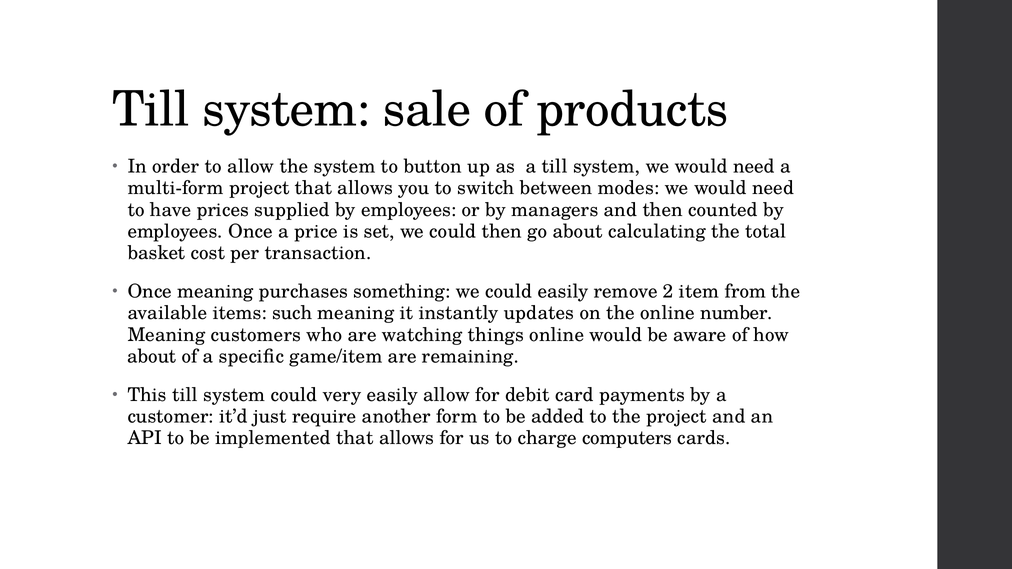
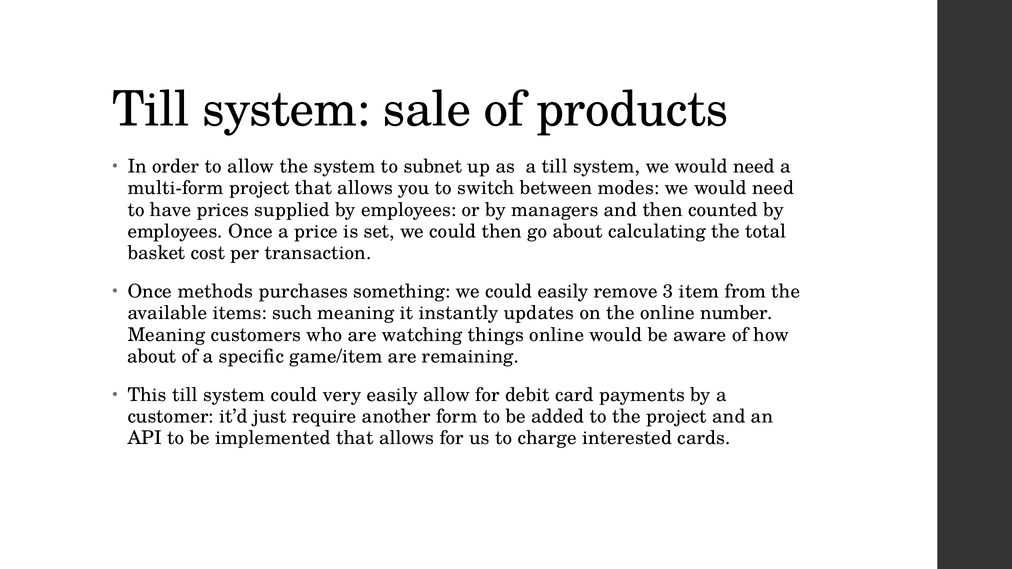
button: button -> subnet
Once meaning: meaning -> methods
2: 2 -> 3
computers: computers -> interested
